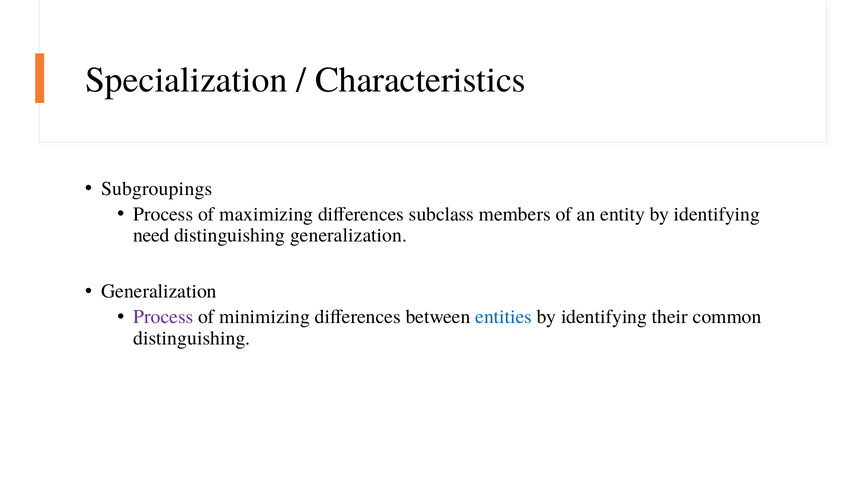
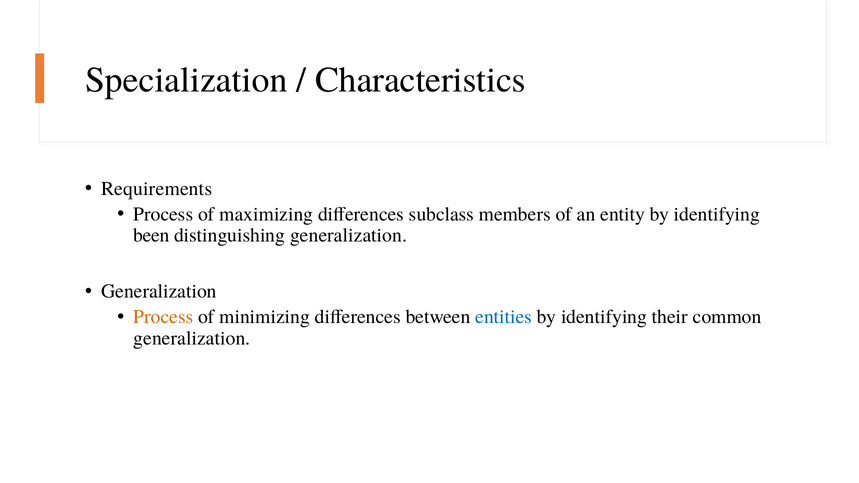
Subgroupings: Subgroupings -> Requirements
need: need -> been
Process at (163, 317) colour: purple -> orange
distinguishing at (192, 338): distinguishing -> generalization
